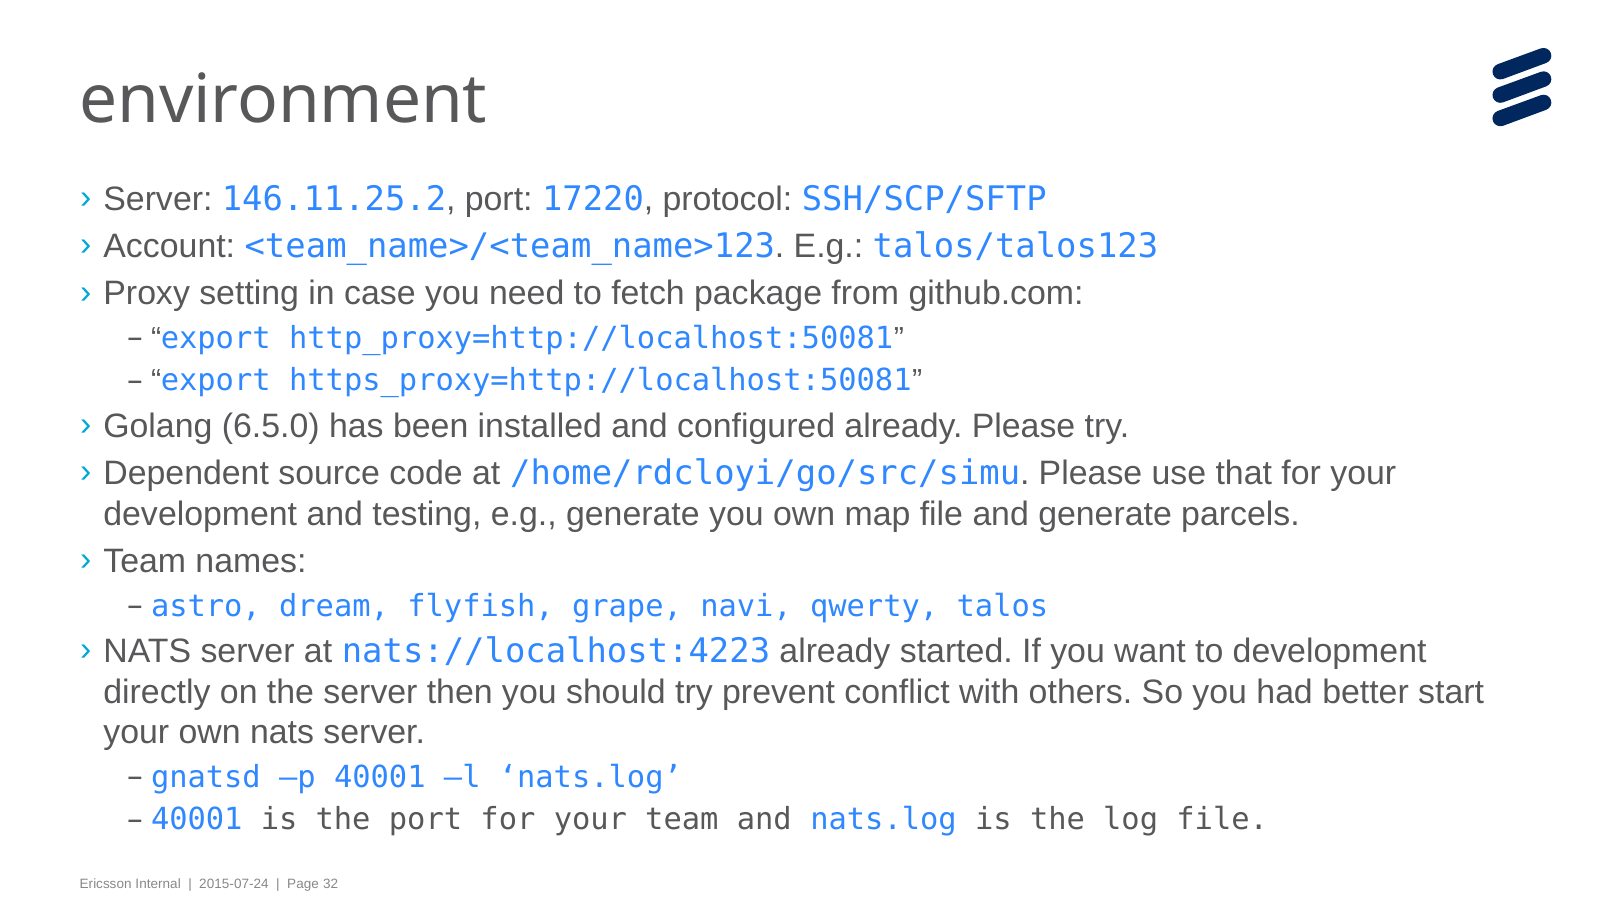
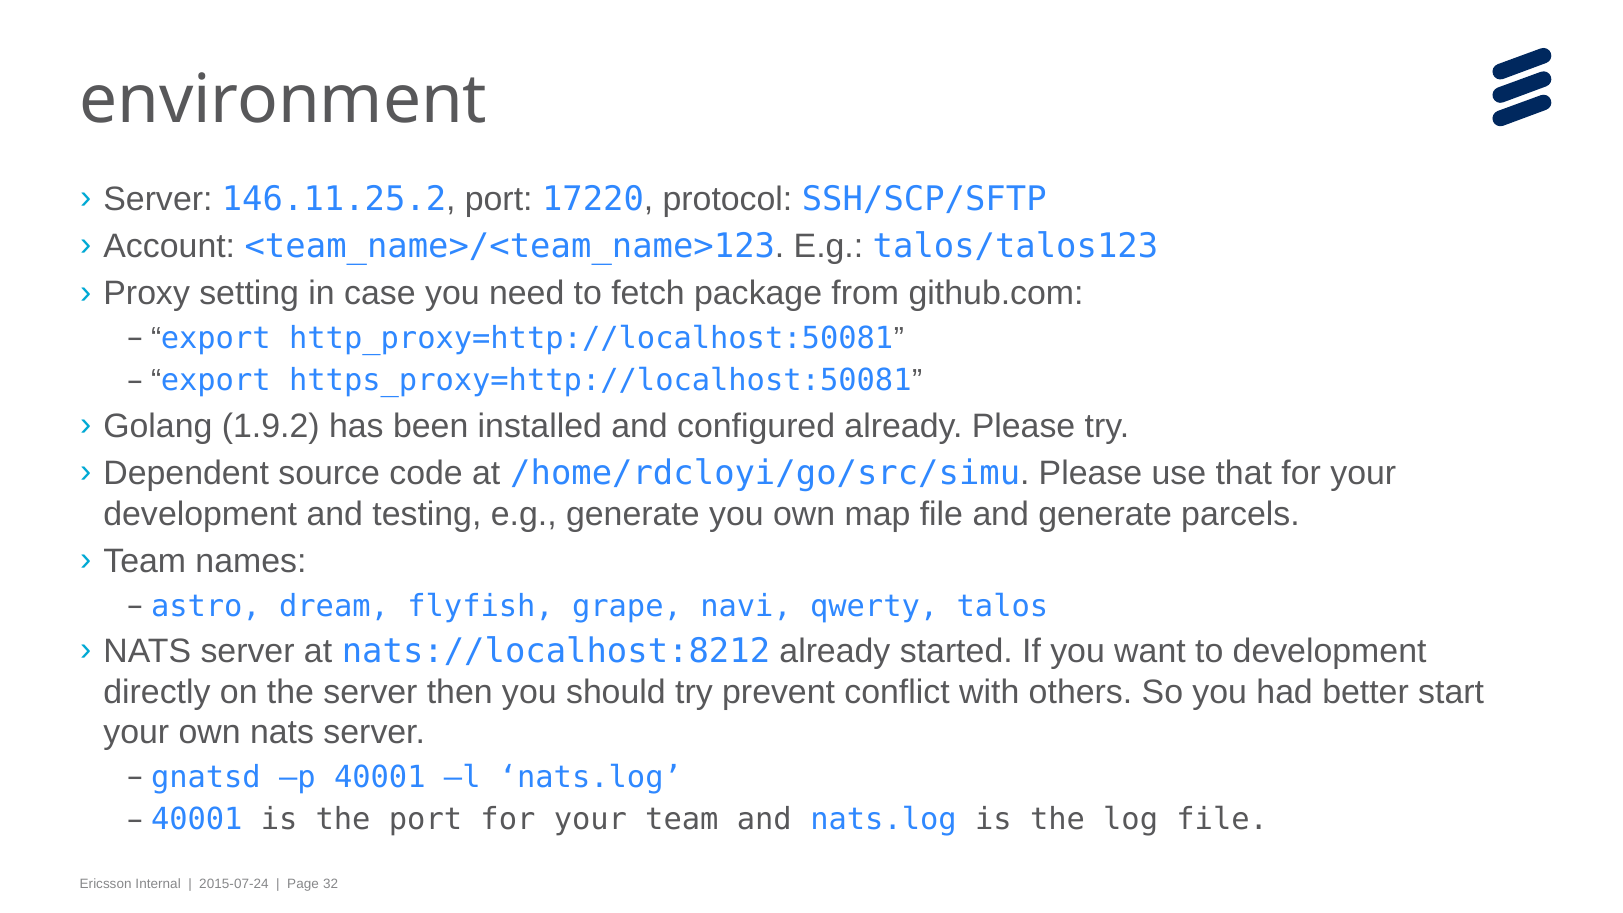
6.5.0: 6.5.0 -> 1.9.2
nats://localhost:4223: nats://localhost:4223 -> nats://localhost:8212
